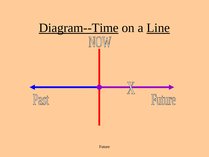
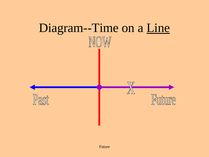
Diagram--Time underline: present -> none
